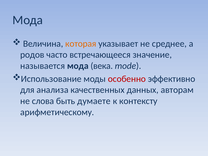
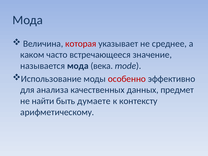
которая colour: orange -> red
родов: родов -> каком
авторам: авторам -> предмет
слова: слова -> найти
